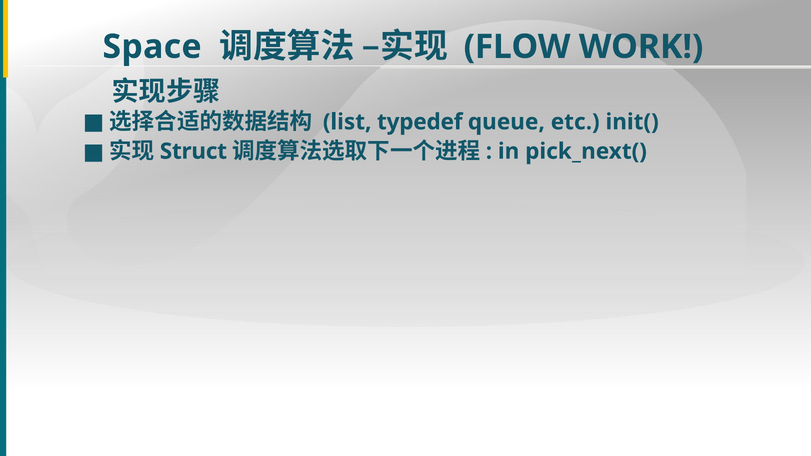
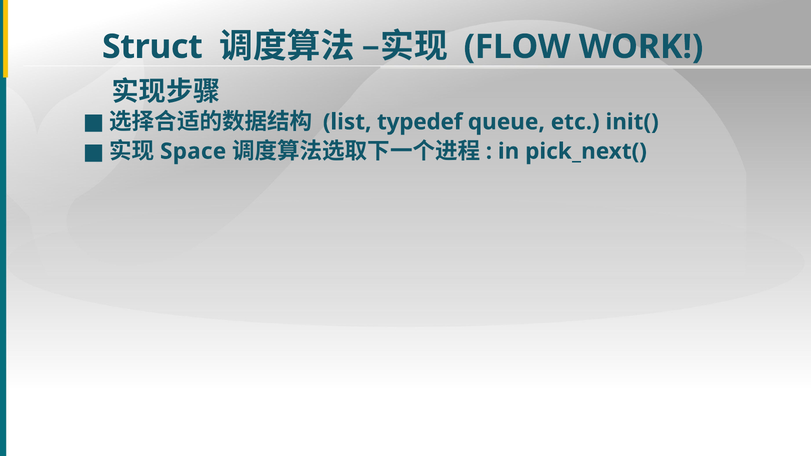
Space: Space -> Struct
Struct: Struct -> Space
